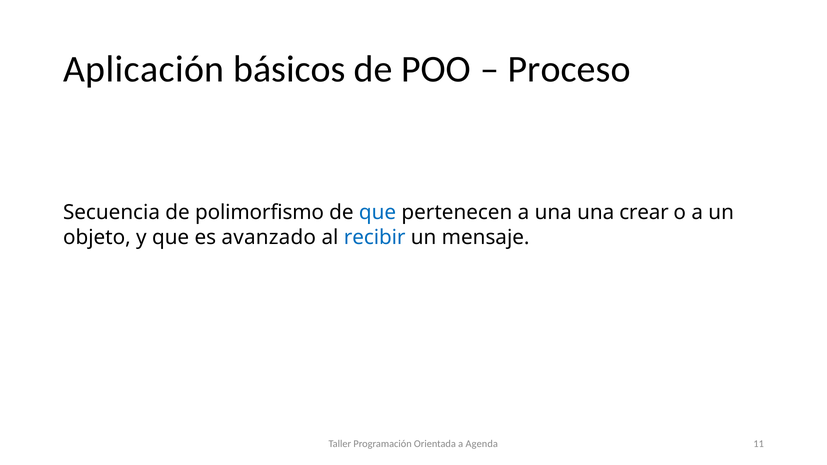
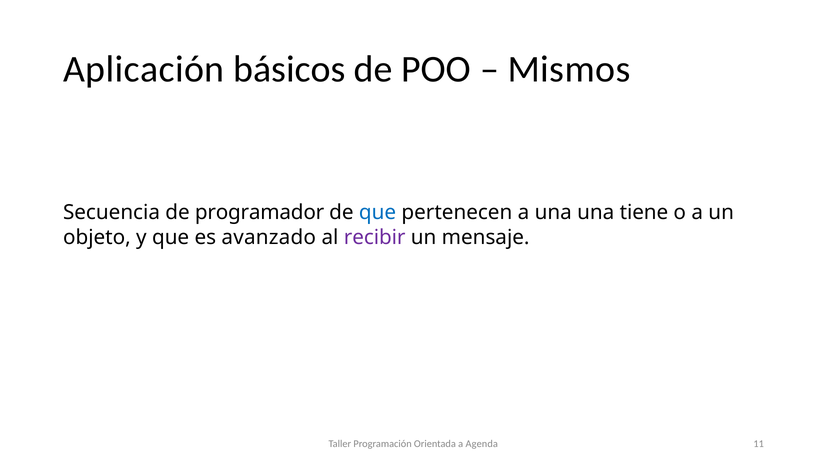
Proceso: Proceso -> Mismos
polimorfismo: polimorfismo -> programador
crear: crear -> tiene
recibir colour: blue -> purple
